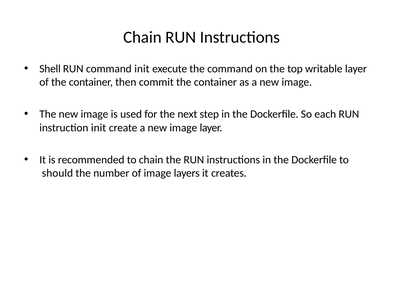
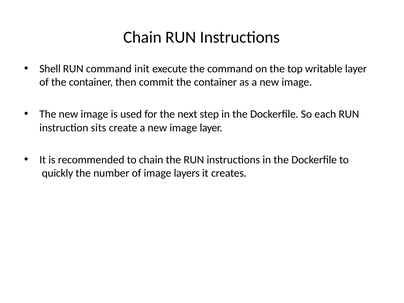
instruction init: init -> sits
should: should -> quickly
